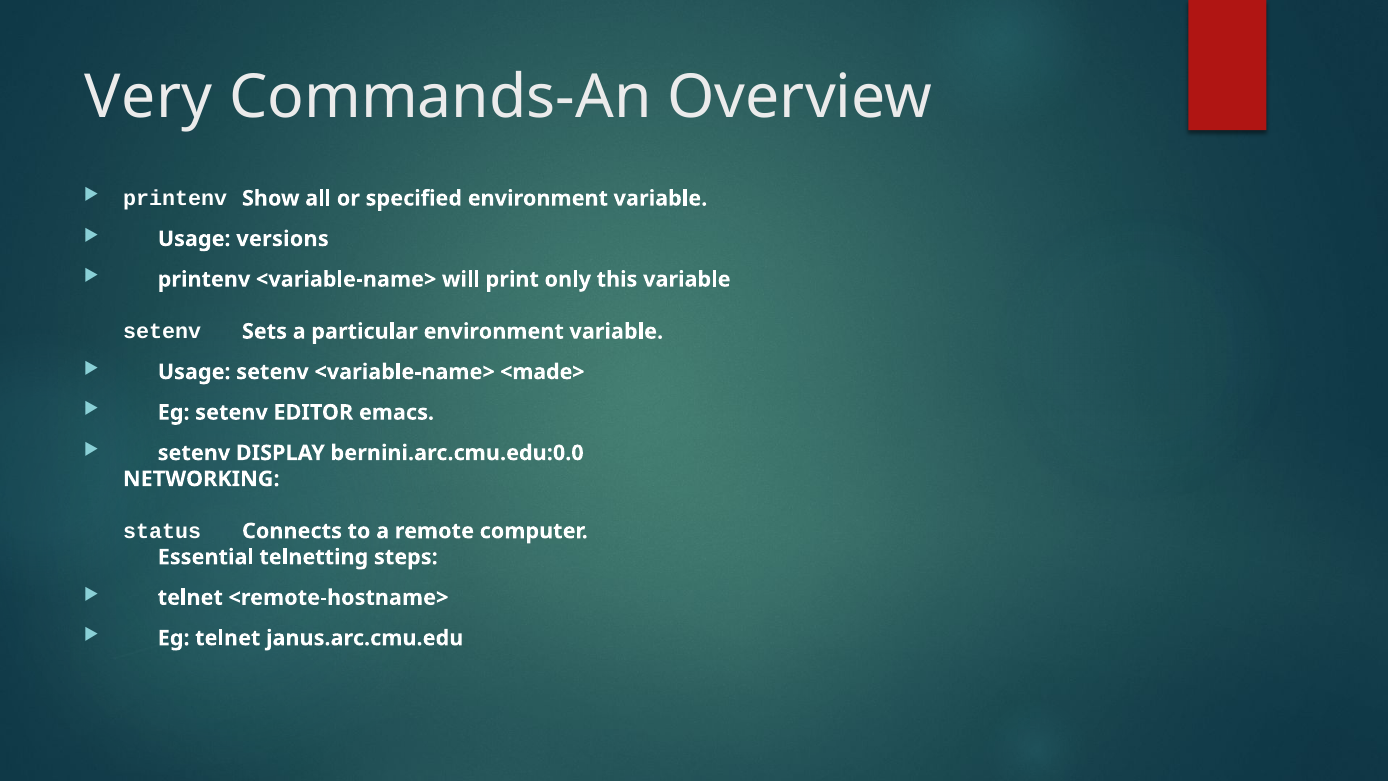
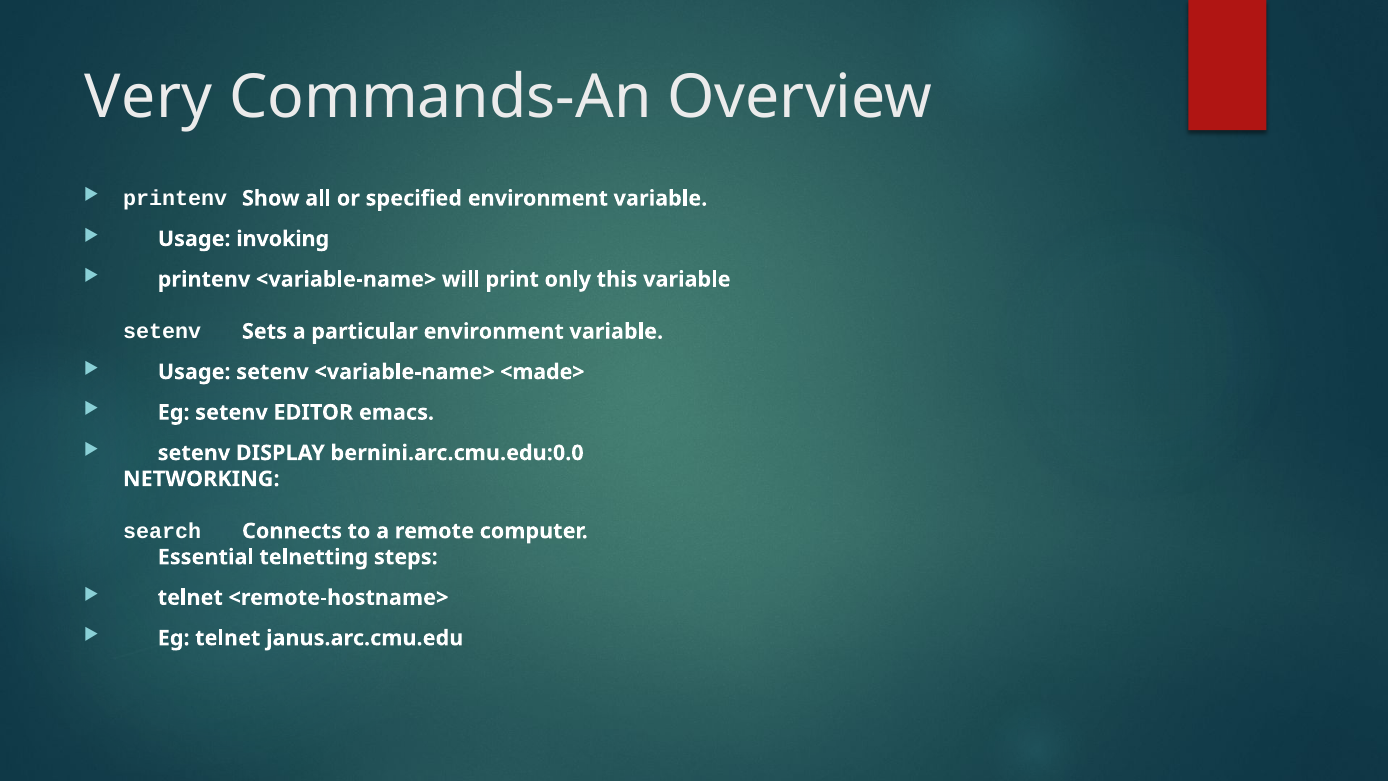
versions: versions -> invoking
status: status -> search
